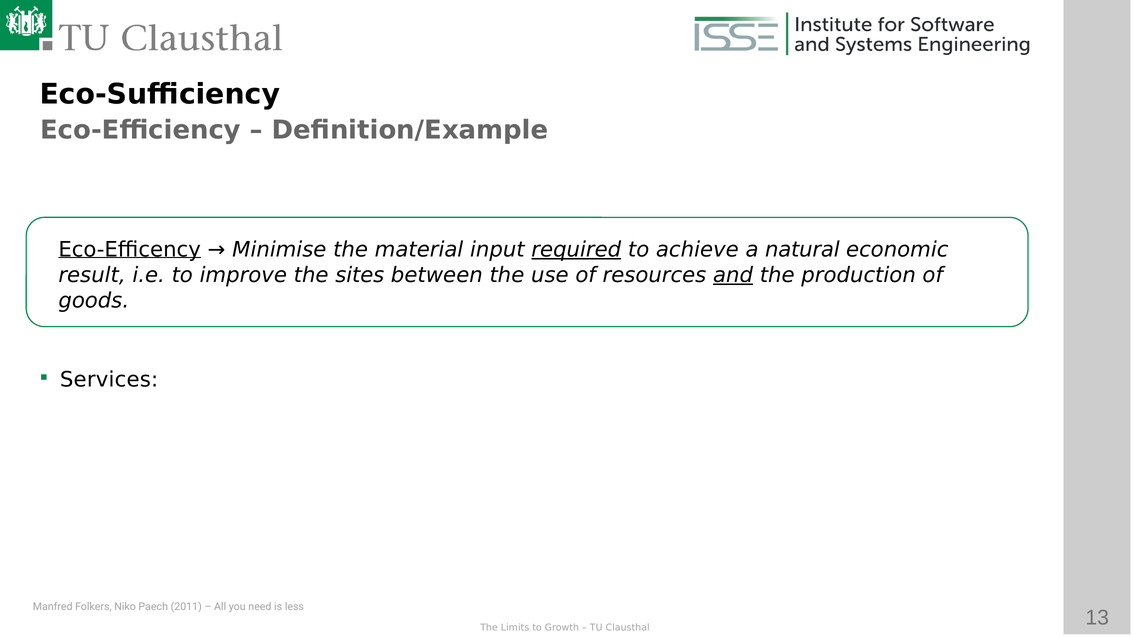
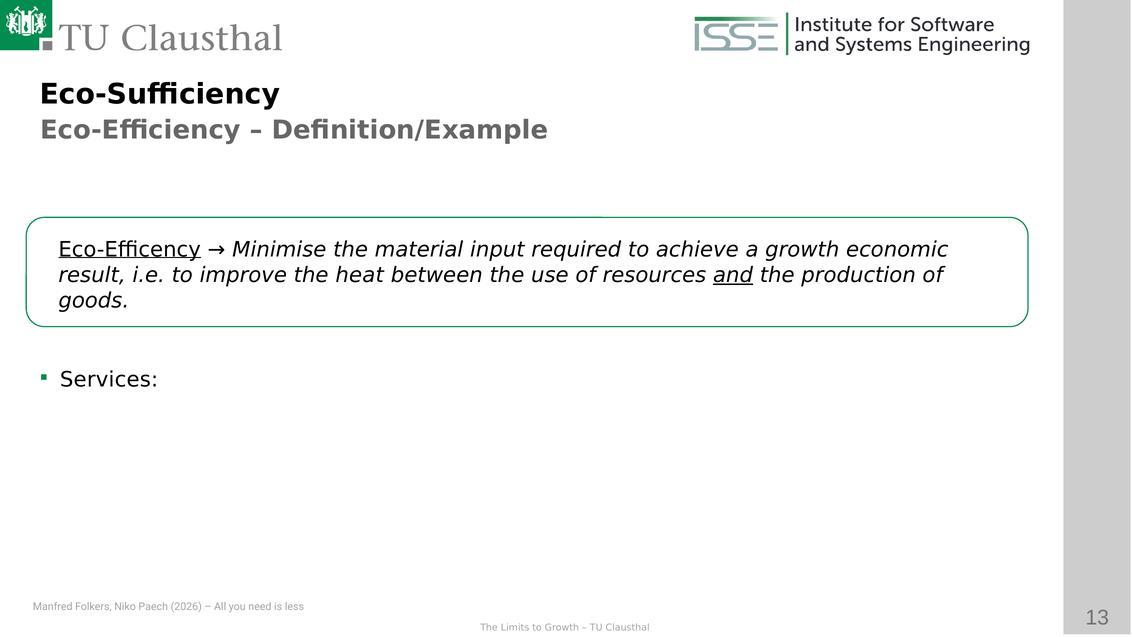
required underline: present -> none
a natural: natural -> growth
sites: sites -> heat
2011: 2011 -> 2026
